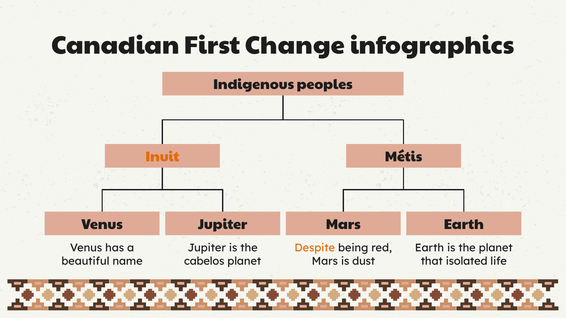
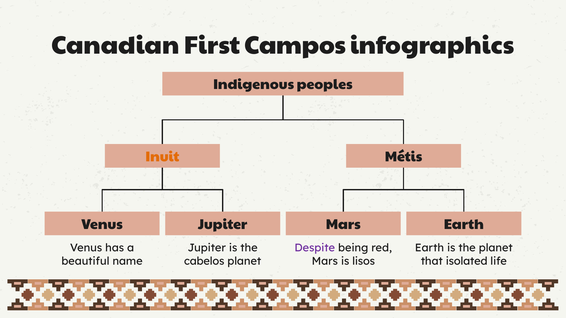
Change: Change -> Campos
Despite colour: orange -> purple
dust: dust -> lisos
